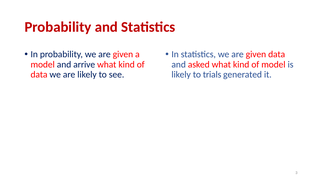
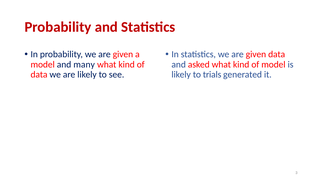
arrive: arrive -> many
